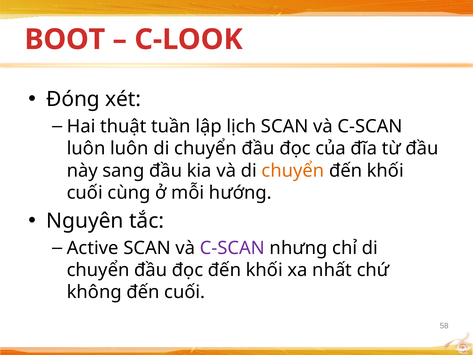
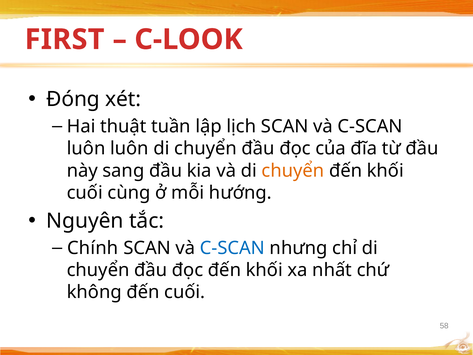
BOOT: BOOT -> FIRST
Active: Active -> Chính
C-SCAN at (232, 248) colour: purple -> blue
